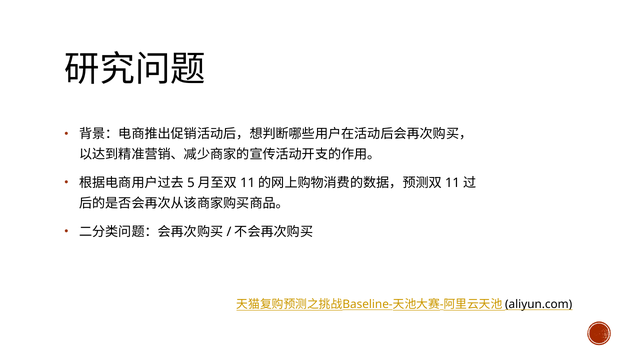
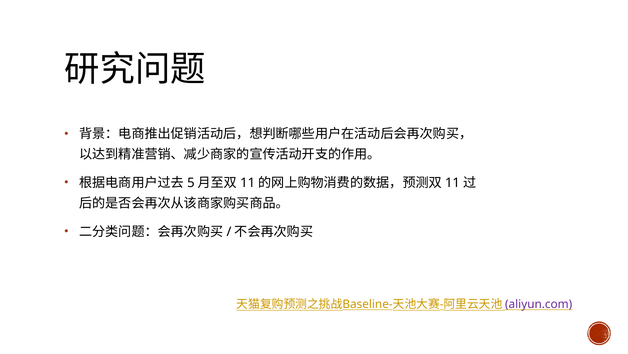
aliyun.com colour: black -> purple
